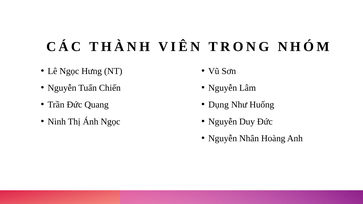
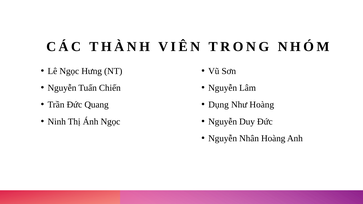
Như Huống: Huống -> Hoàng
